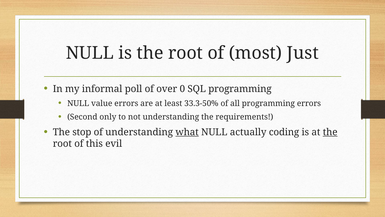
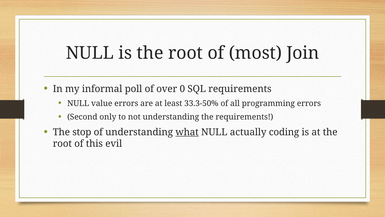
Just: Just -> Join
SQL programming: programming -> requirements
the at (330, 132) underline: present -> none
